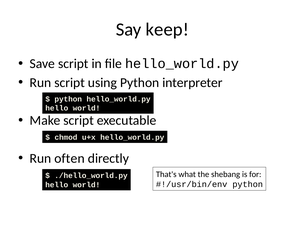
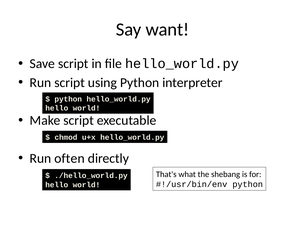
keep: keep -> want
